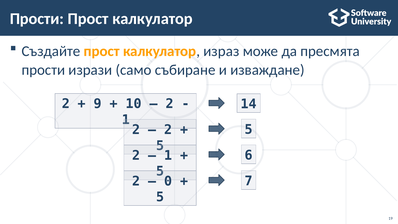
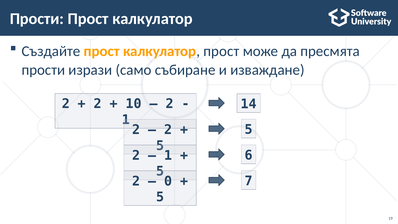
калкулатор израз: израз -> прост
9 at (98, 104): 9 -> 2
